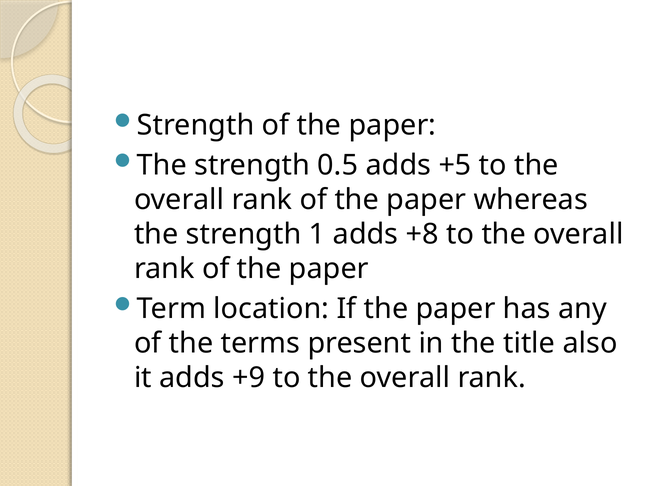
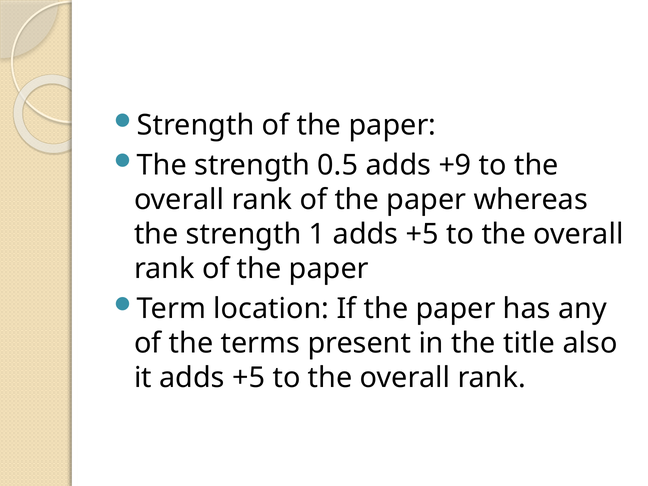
+5: +5 -> +9
1 adds +8: +8 -> +5
it adds +9: +9 -> +5
